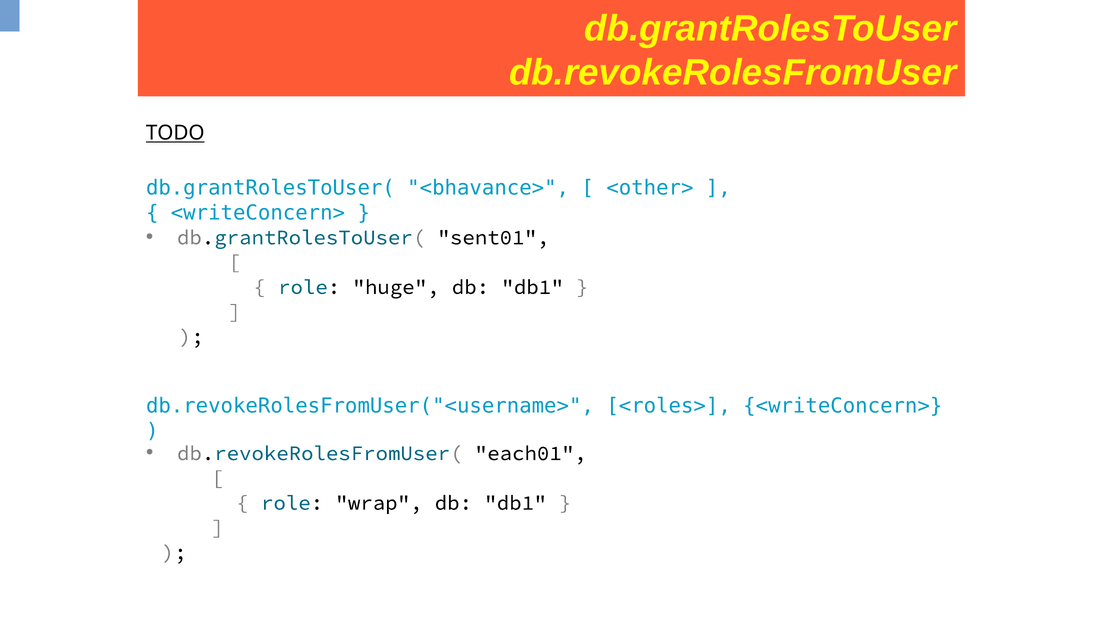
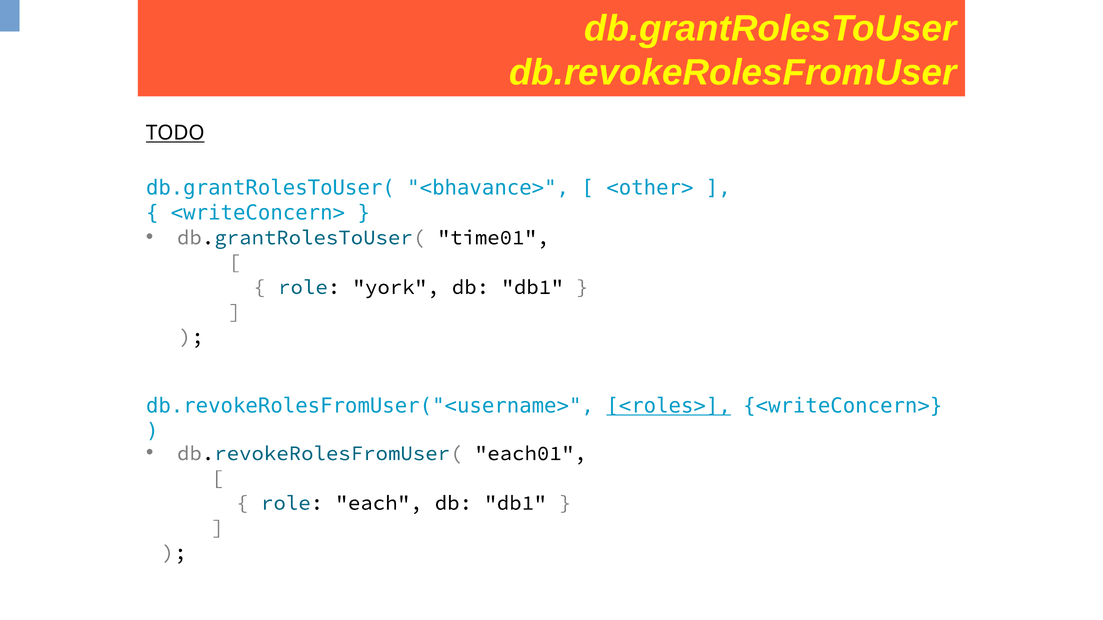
sent01: sent01 -> time01
huge: huge -> york
<roles> underline: none -> present
wrap: wrap -> each
